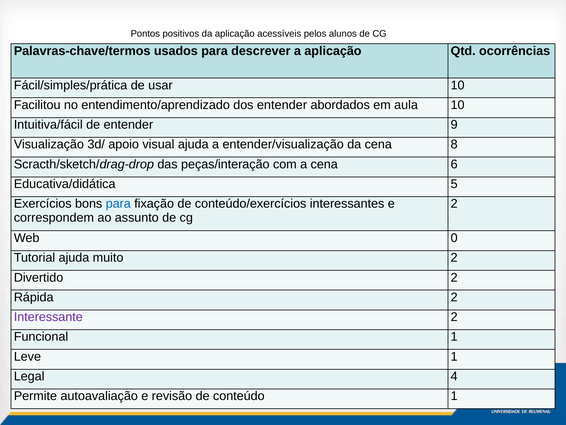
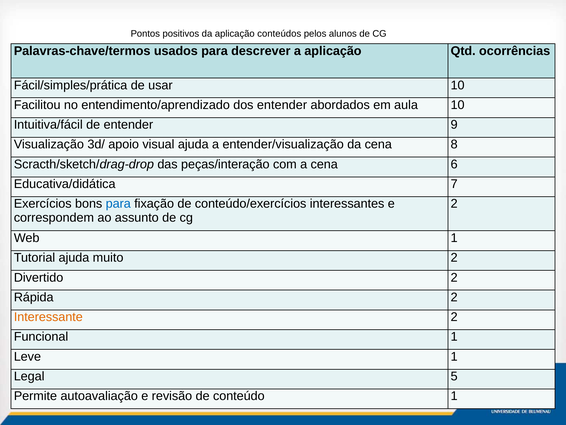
acessíveis: acessíveis -> conteúdos
5: 5 -> 7
Web 0: 0 -> 1
Interessante colour: purple -> orange
4: 4 -> 5
